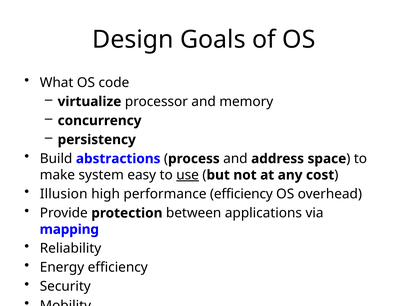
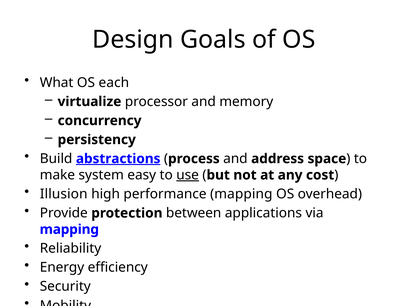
code: code -> each
abstractions underline: none -> present
performance efficiency: efficiency -> mapping
